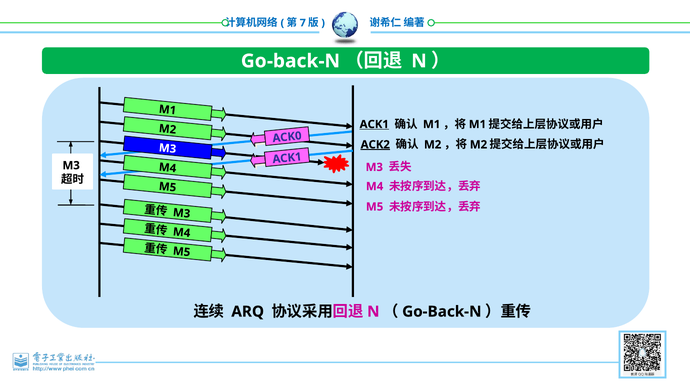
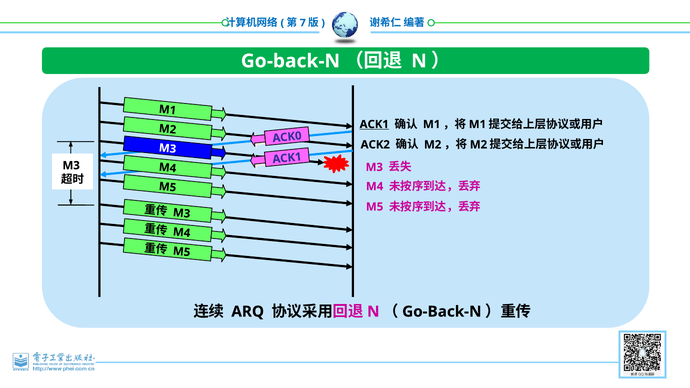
ACK2 underline: present -> none
